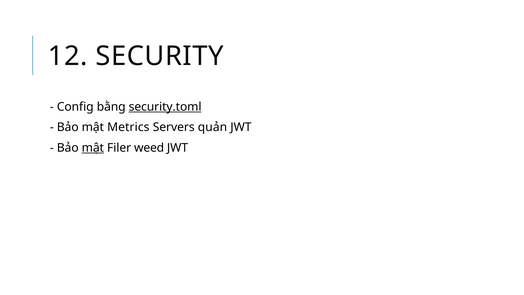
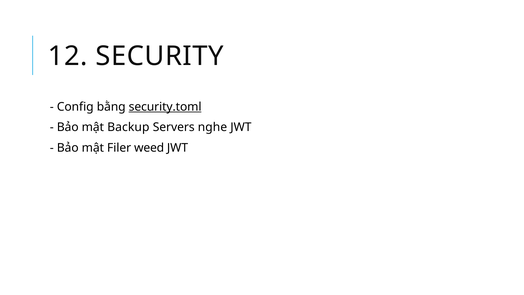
Metrics: Metrics -> Backup
quản: quản -> nghe
mật at (93, 148) underline: present -> none
